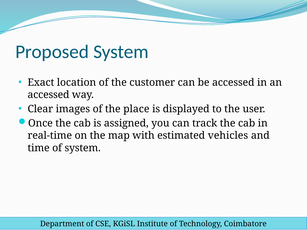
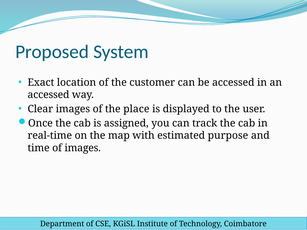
vehicles: vehicles -> purpose
of system: system -> images
